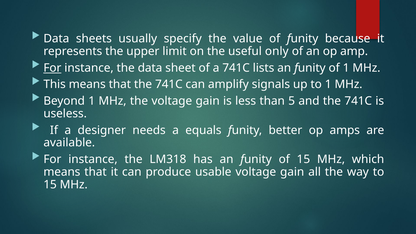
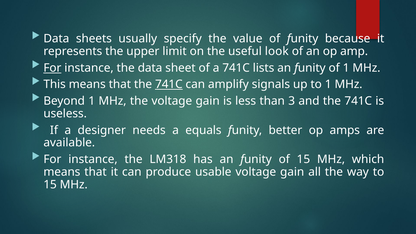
only: only -> look
741C at (169, 84) underline: none -> present
5: 5 -> 3
